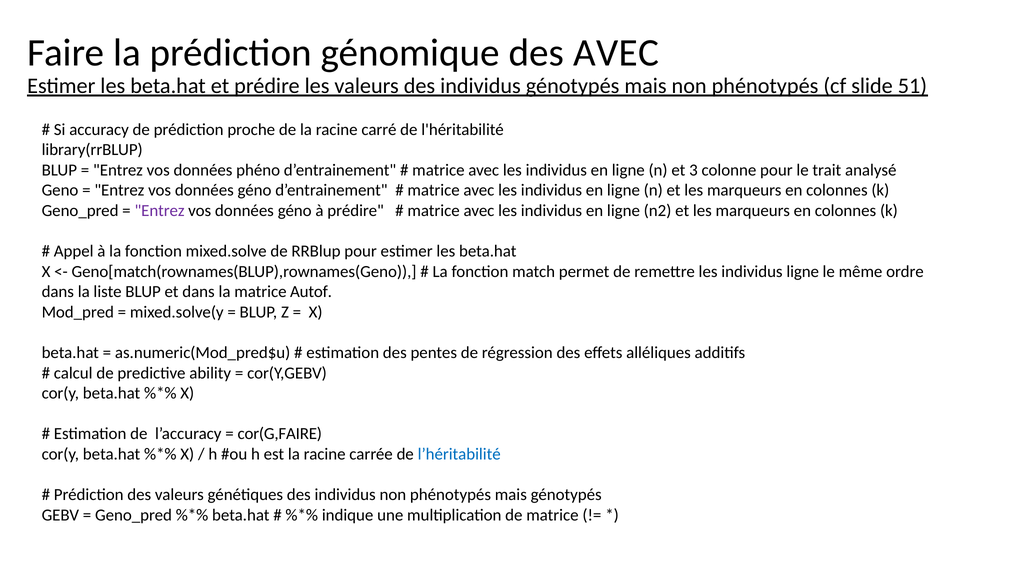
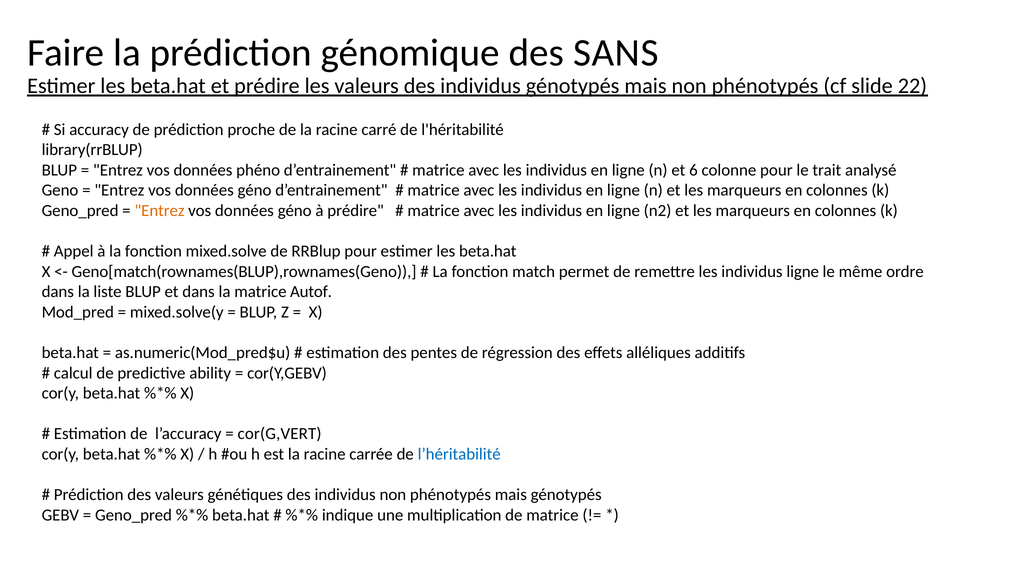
des AVEC: AVEC -> SANS
51: 51 -> 22
3: 3 -> 6
Entrez at (160, 211) colour: purple -> orange
cor(G,FAIRE: cor(G,FAIRE -> cor(G,VERT
